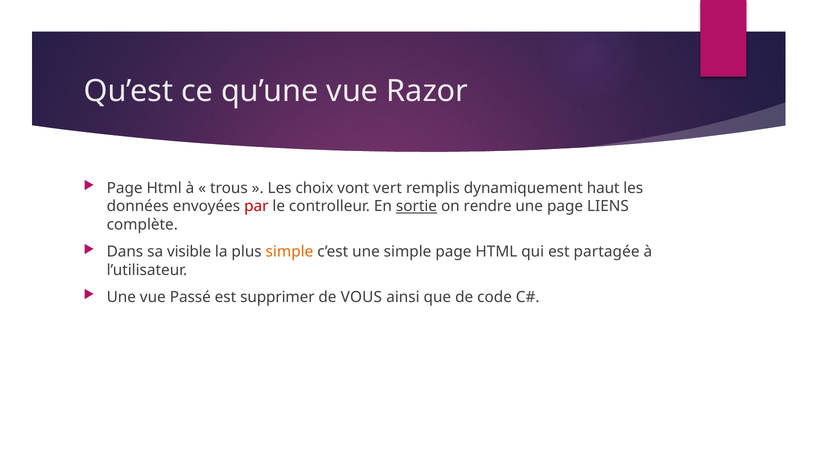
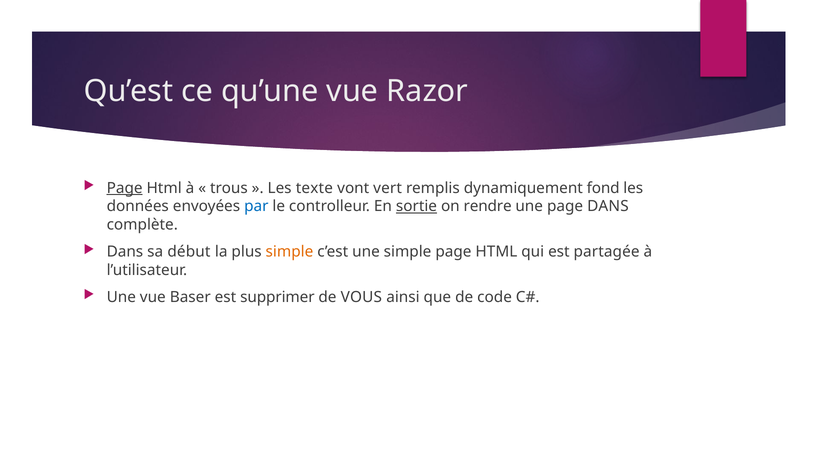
Page at (125, 188) underline: none -> present
choix: choix -> texte
haut: haut -> fond
par colour: red -> blue
page LIENS: LIENS -> DANS
visible: visible -> début
Passé: Passé -> Baser
